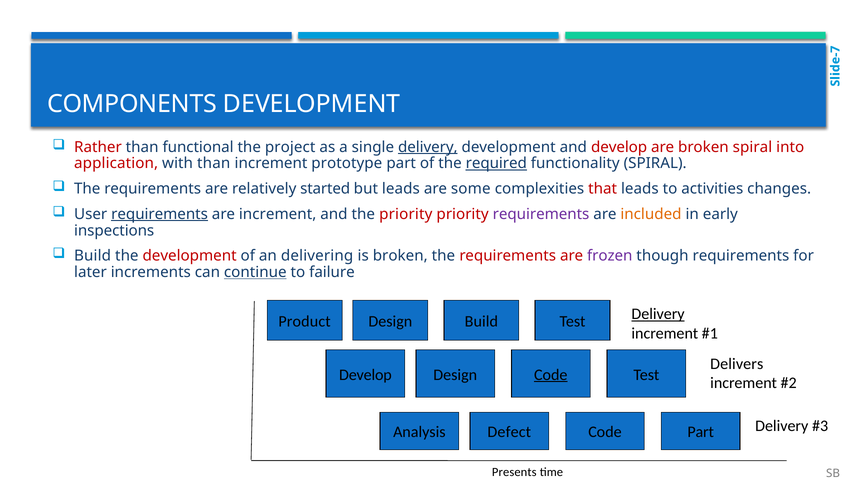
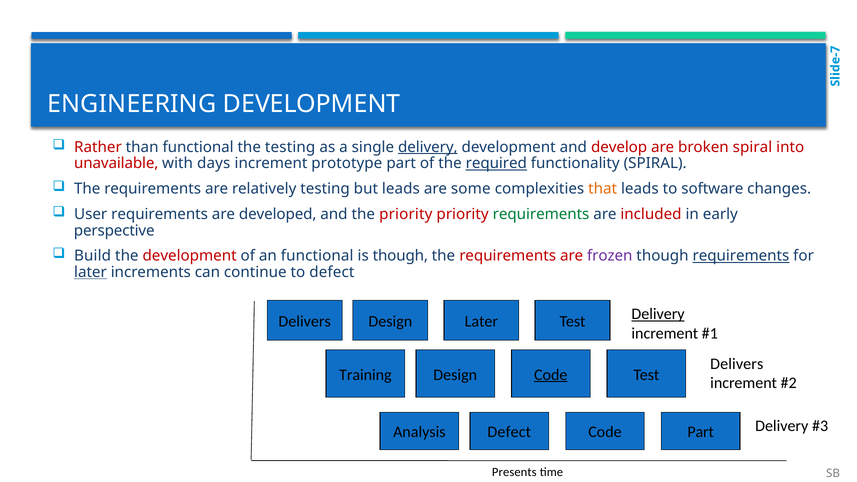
COMPONENTS: COMPONENTS -> ENGINEERING
the project: project -> testing
application: application -> unavailable
with than: than -> days
relatively started: started -> testing
that colour: red -> orange
activities: activities -> software
requirements at (160, 214) underline: present -> none
are increment: increment -> developed
requirements at (541, 214) colour: purple -> green
included colour: orange -> red
inspections: inspections -> perspective
an delivering: delivering -> functional
is broken: broken -> though
requirements at (741, 256) underline: none -> present
later at (90, 272) underline: none -> present
continue underline: present -> none
to failure: failure -> defect
Product at (305, 321): Product -> Delivers
Design Build: Build -> Later
Develop at (365, 375): Develop -> Training
